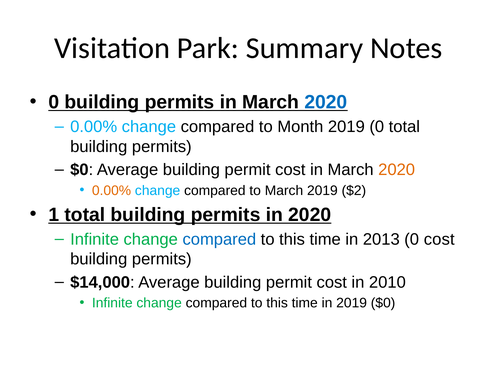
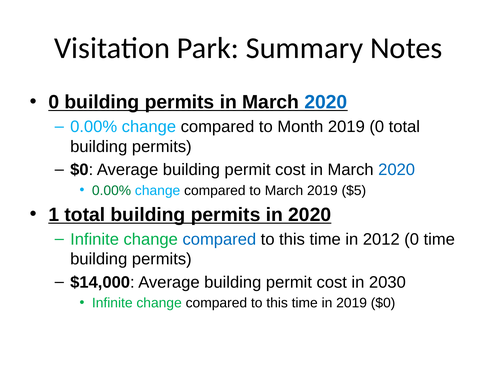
2020 at (397, 170) colour: orange -> blue
0.00% at (112, 191) colour: orange -> green
$2: $2 -> $5
2013: 2013 -> 2012
0 cost: cost -> time
2010: 2010 -> 2030
